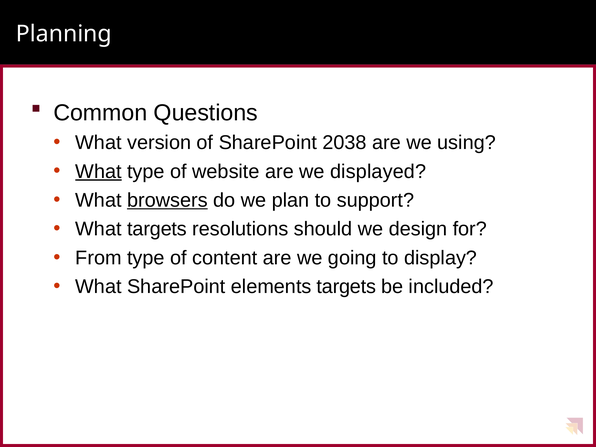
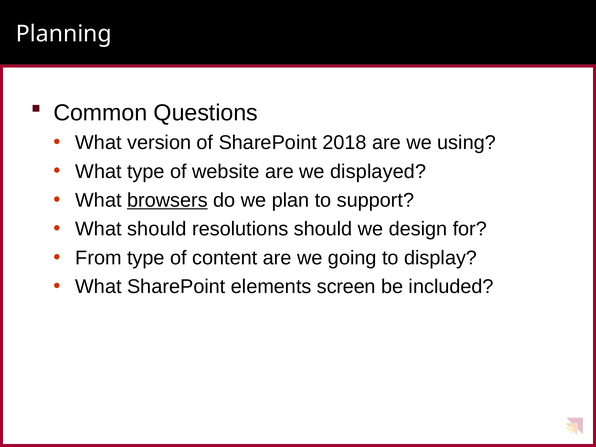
2038: 2038 -> 2018
What at (98, 171) underline: present -> none
What targets: targets -> should
elements targets: targets -> screen
